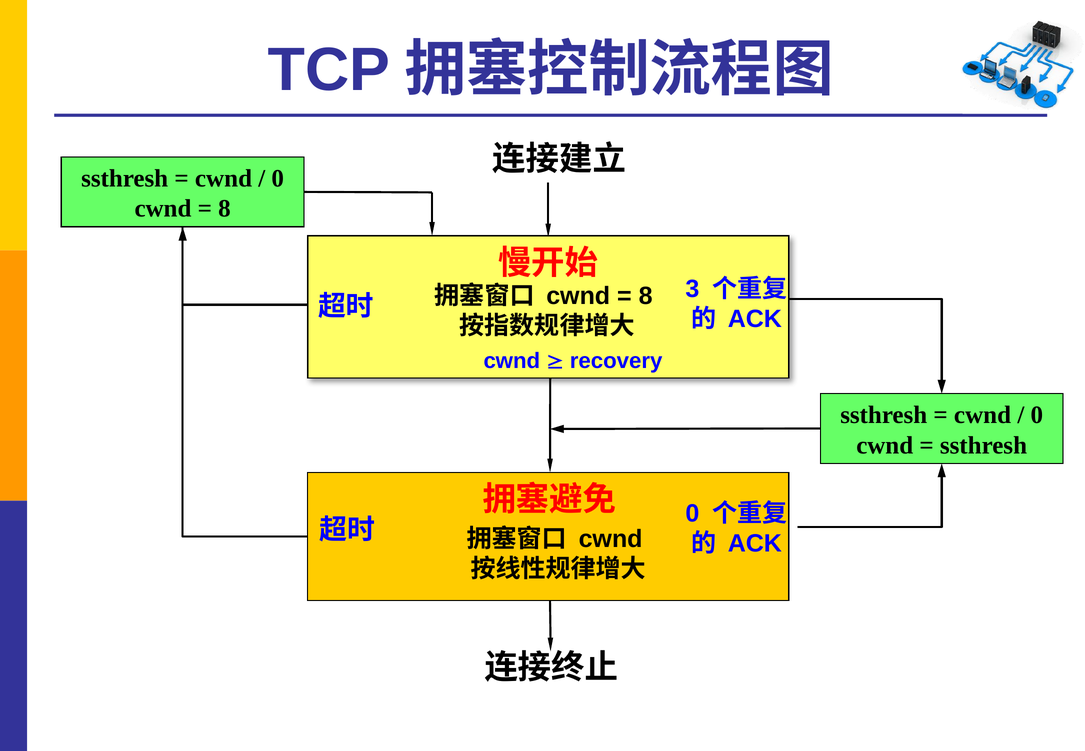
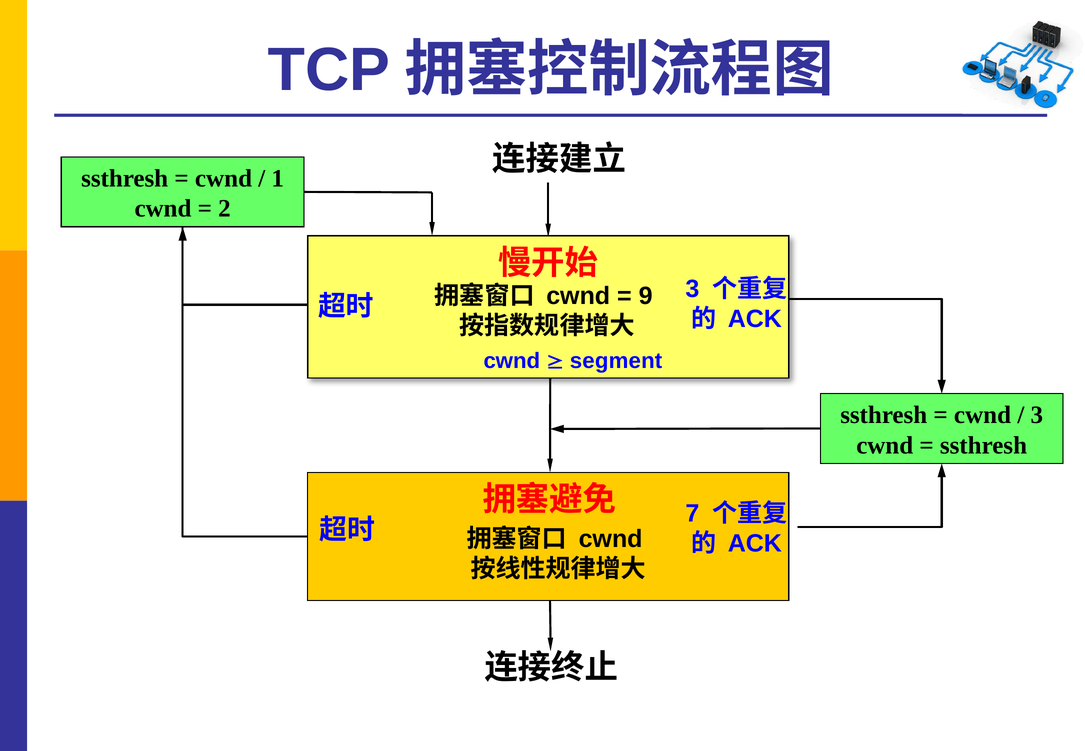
0 at (278, 179): 0 -> 1
8 at (224, 209): 8 -> 2
8 at (646, 296): 8 -> 9
recovery: recovery -> segment
0 at (1037, 415): 0 -> 3
0 at (692, 514): 0 -> 7
